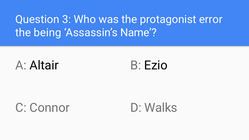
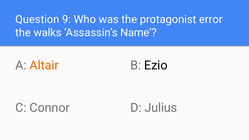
3: 3 -> 9
being: being -> walks
Altair colour: black -> orange
Walks: Walks -> Julius
